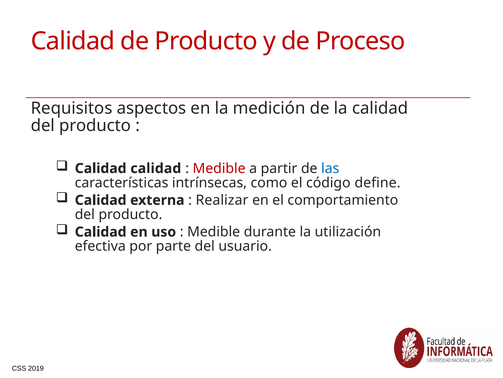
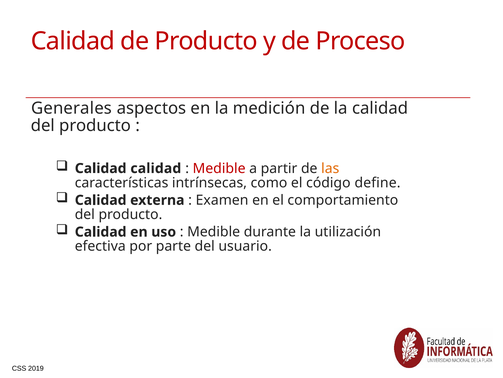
Requisitos: Requisitos -> Generales
las colour: blue -> orange
Realizar: Realizar -> Examen
